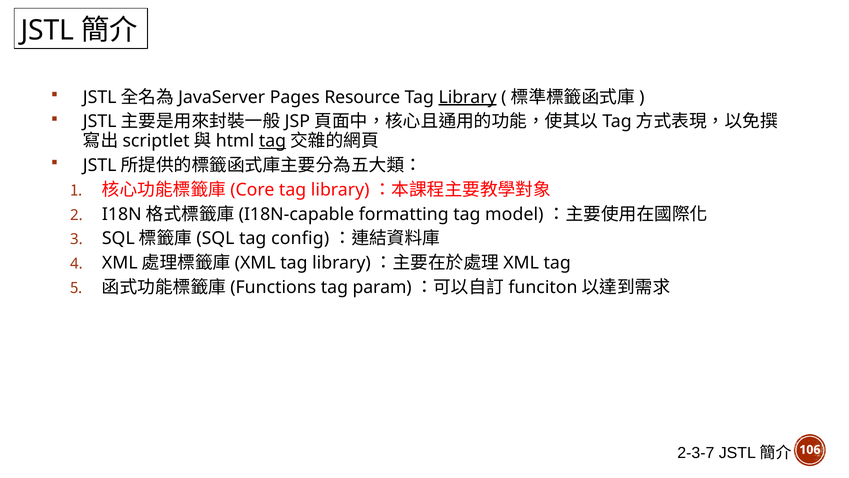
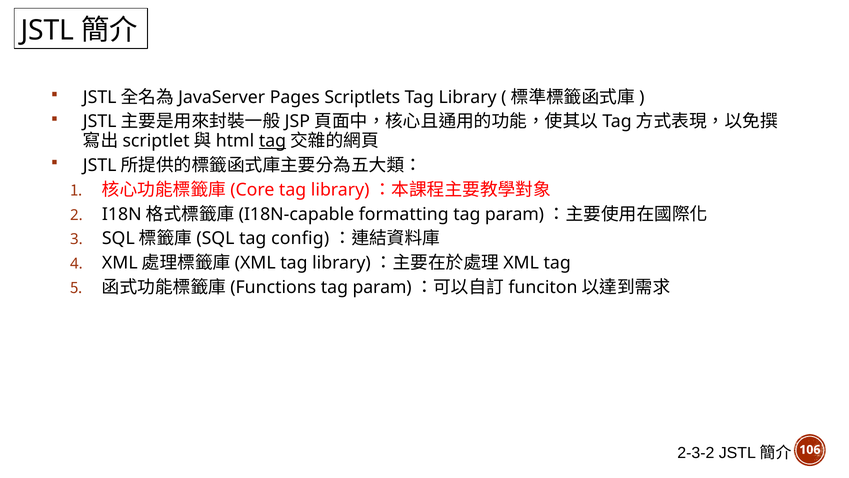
Resource: Resource -> Scriptlets
Library at (468, 97) underline: present -> none
formatting tag model: model -> param
2-3-7: 2-3-7 -> 2-3-2
